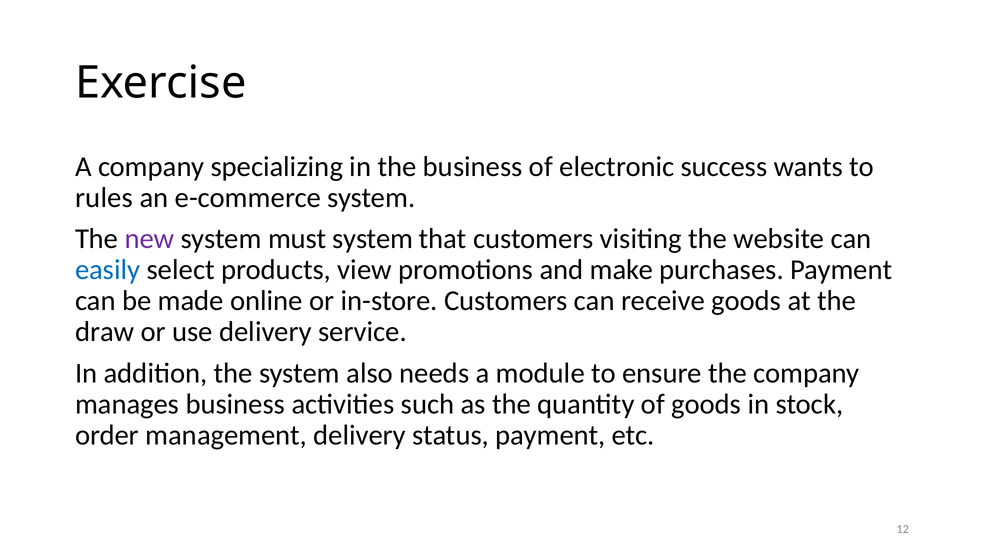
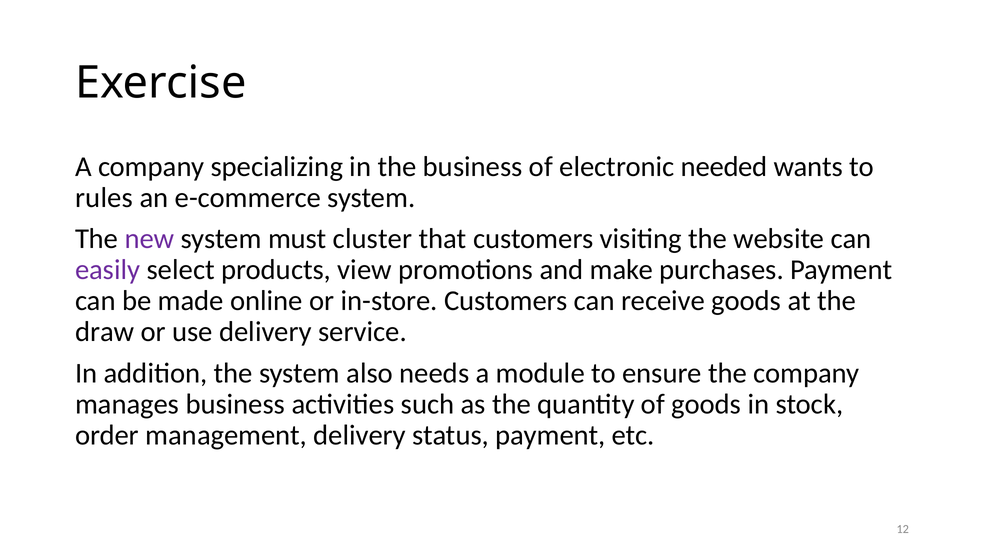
success: success -> needed
must system: system -> cluster
easily colour: blue -> purple
